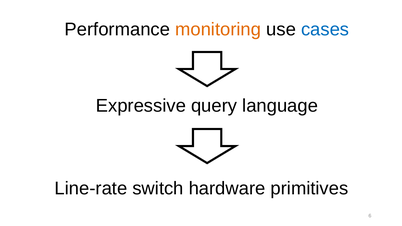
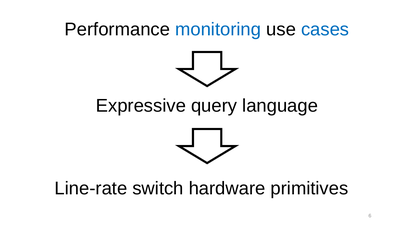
monitoring colour: orange -> blue
